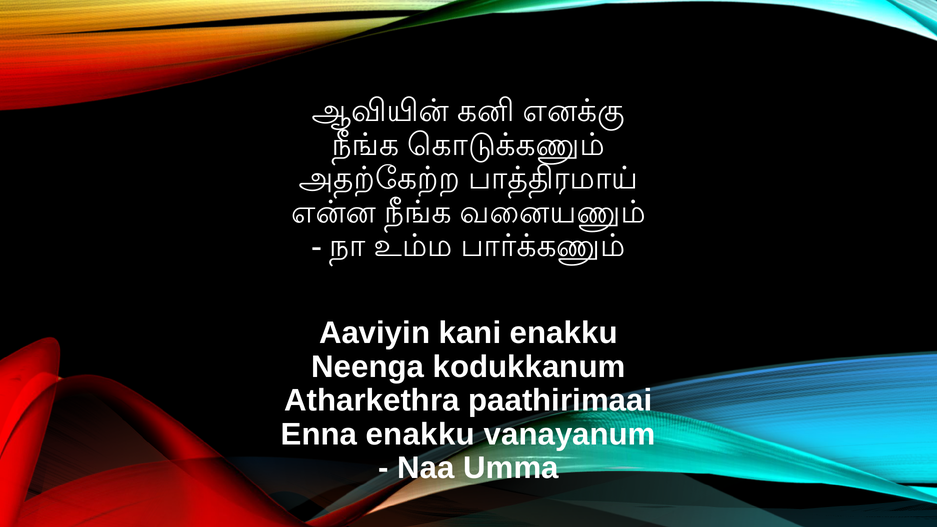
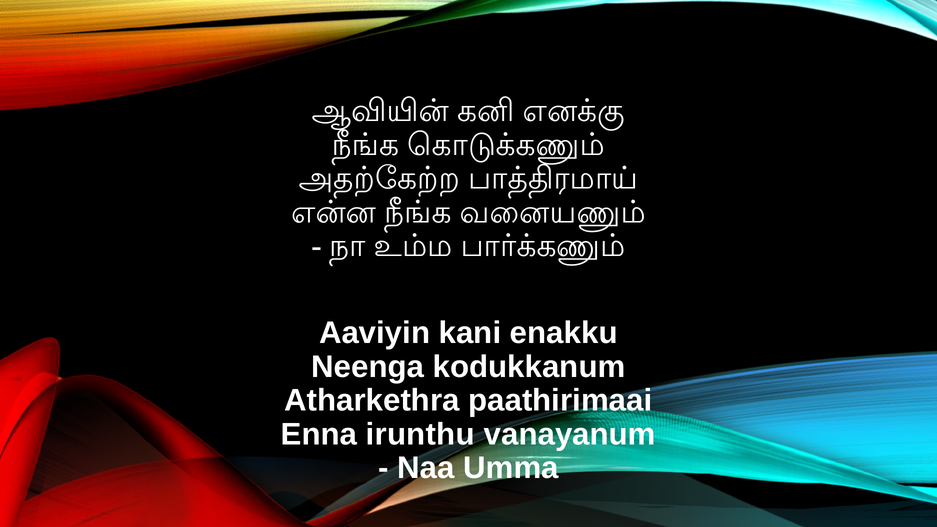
Enna enakku: enakku -> irunthu
